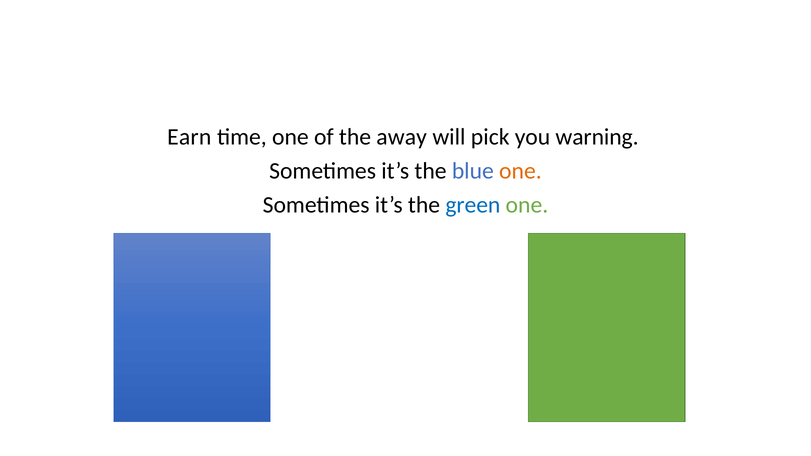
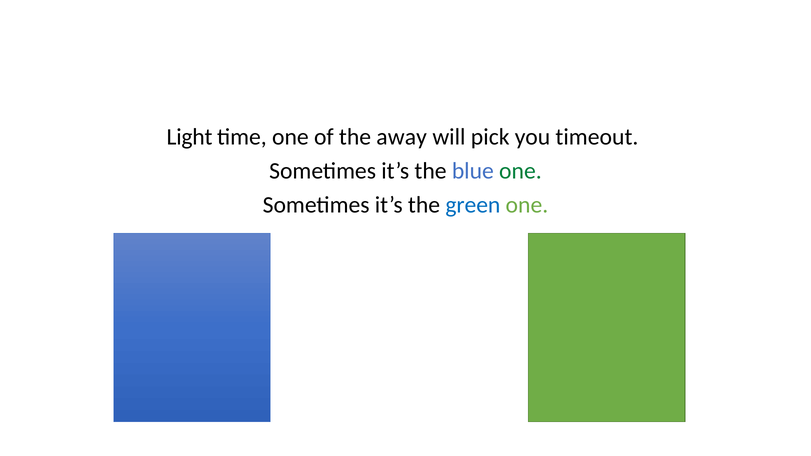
Earn: Earn -> Light
warning: warning -> timeout
one at (520, 171) colour: orange -> green
